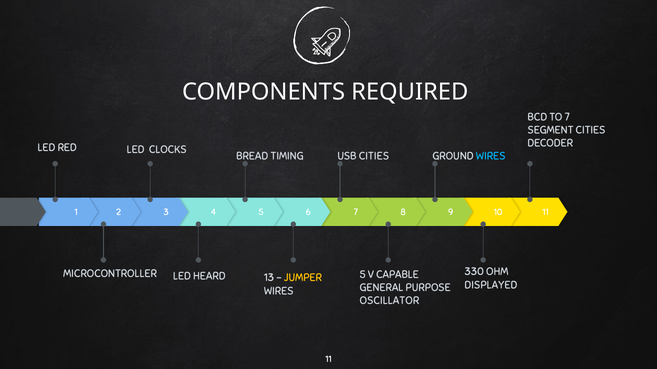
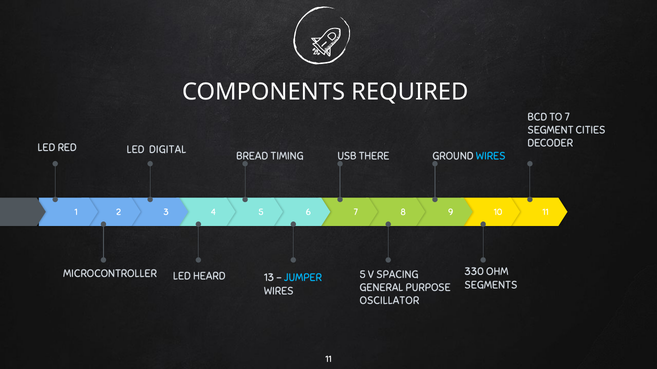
CLOCKS: CLOCKS -> DIGITAL
USB CITIES: CITIES -> THERE
JUMPER colour: yellow -> light blue
CAPABLE: CAPABLE -> SPACING
DISPLAYED: DISPLAYED -> SEGMENTS
